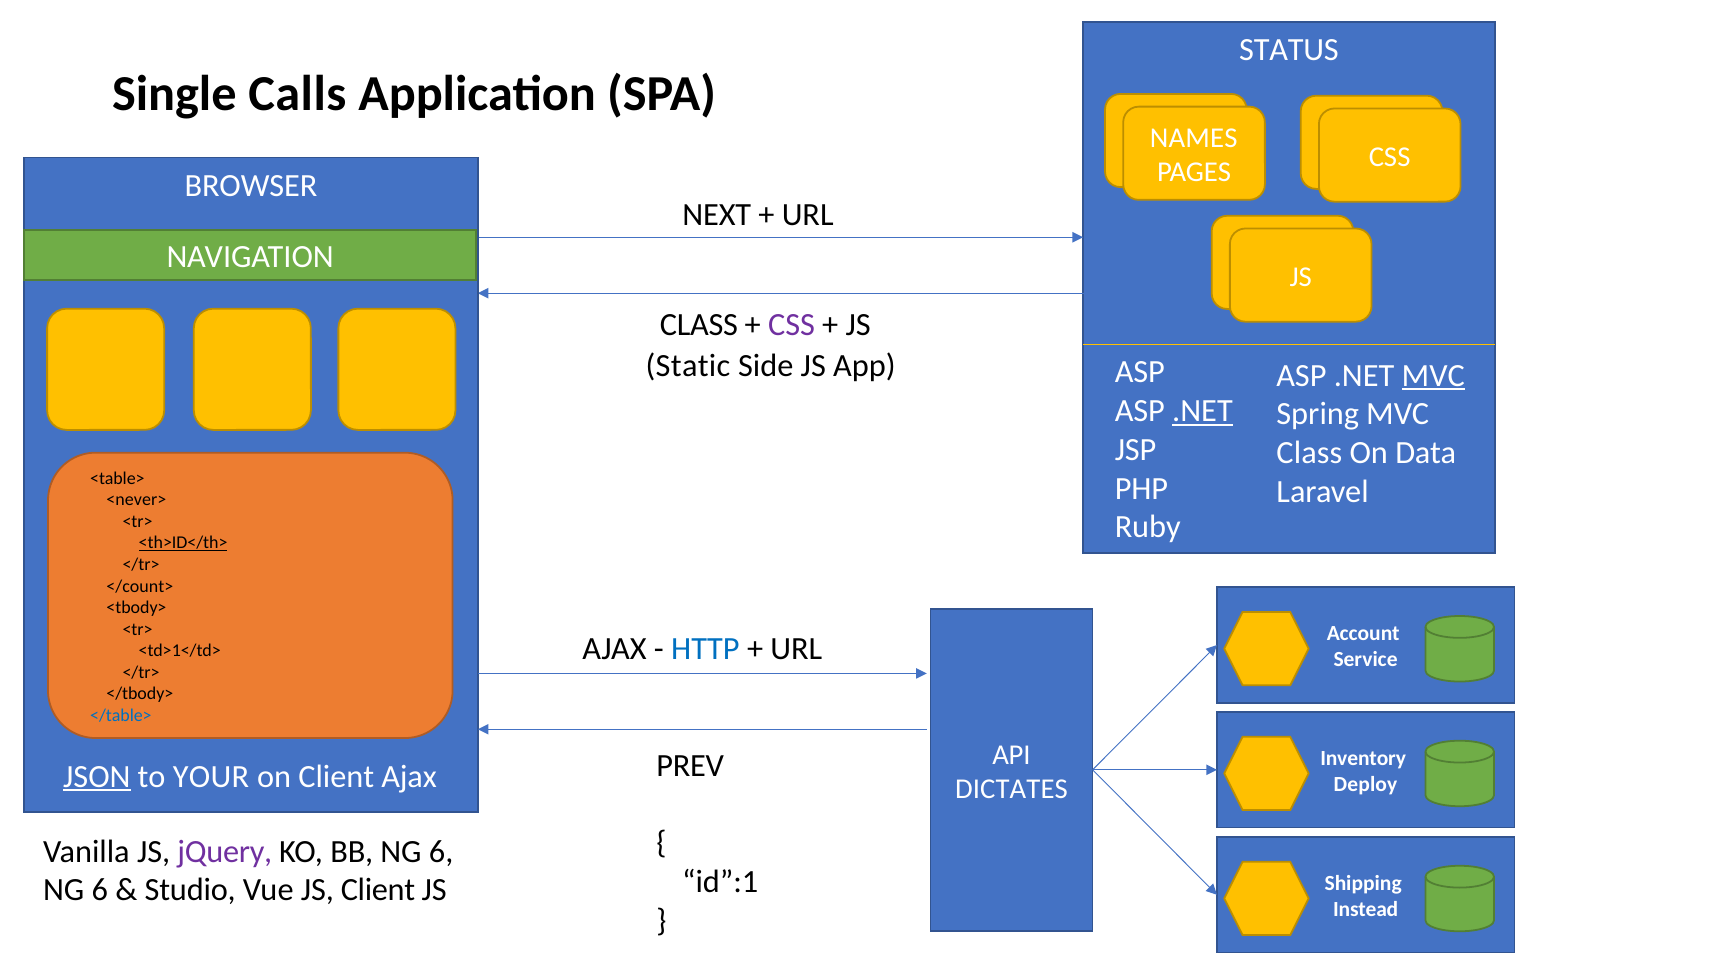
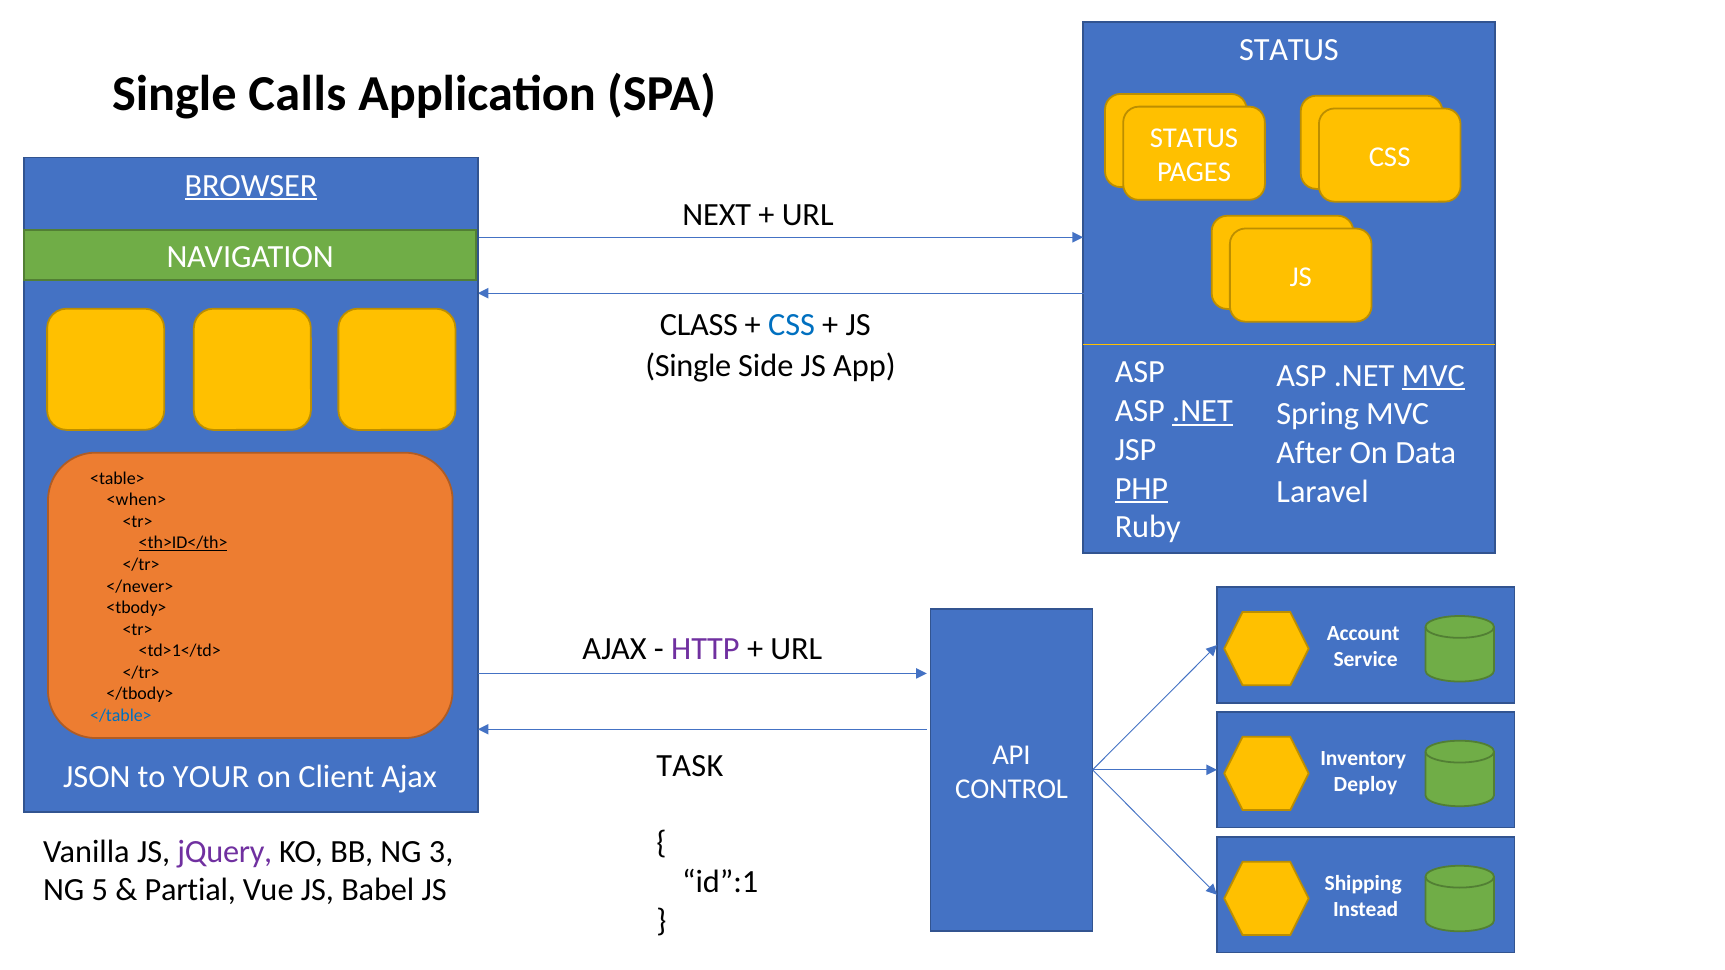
NAMES at (1194, 138): NAMES -> STATUS
BROWSER underline: none -> present
CSS at (791, 325) colour: purple -> blue
Static at (688, 366): Static -> Single
Class at (1309, 453): Class -> After
PHP underline: none -> present
<never>: <never> -> <when>
</count>: </count> -> </never>
HTTP colour: blue -> purple
PREV: PREV -> TASK
JSON underline: present -> none
DICTATES: DICTATES -> CONTROL
BB NG 6: 6 -> 3
6 at (100, 890): 6 -> 5
Studio: Studio -> Partial
JS Client: Client -> Babel
